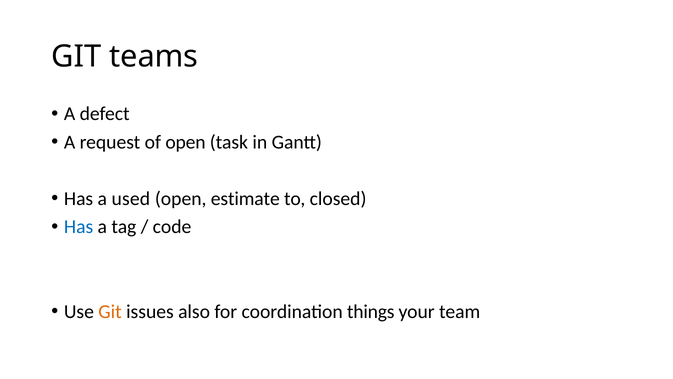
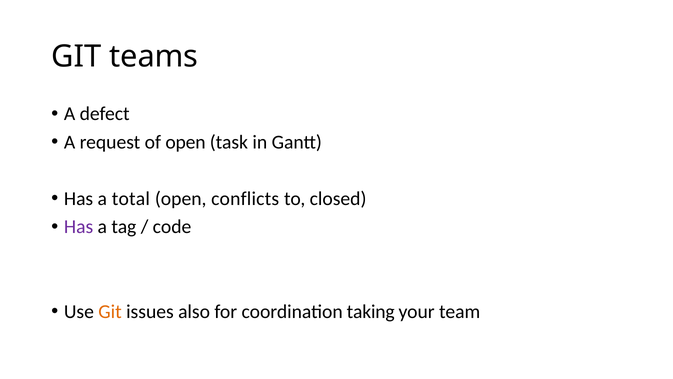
used: used -> total
estimate: estimate -> conflicts
Has at (79, 227) colour: blue -> purple
things: things -> taking
